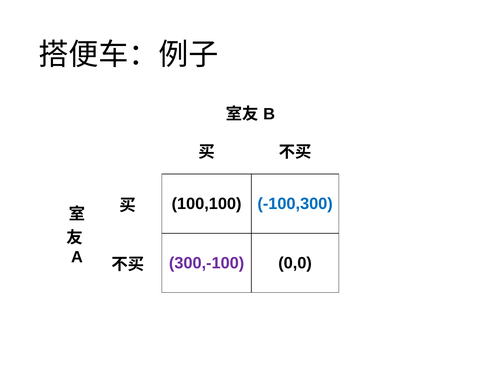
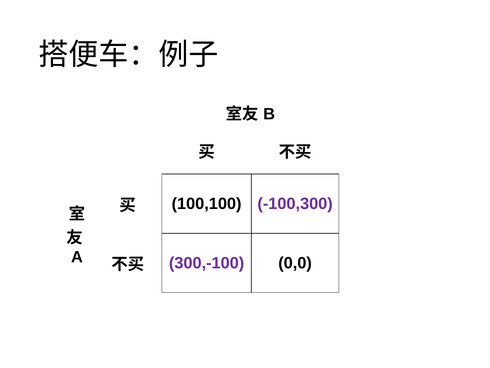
-100,300 colour: blue -> purple
